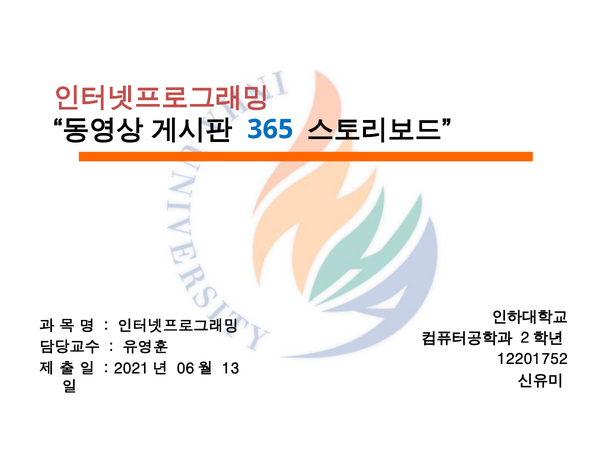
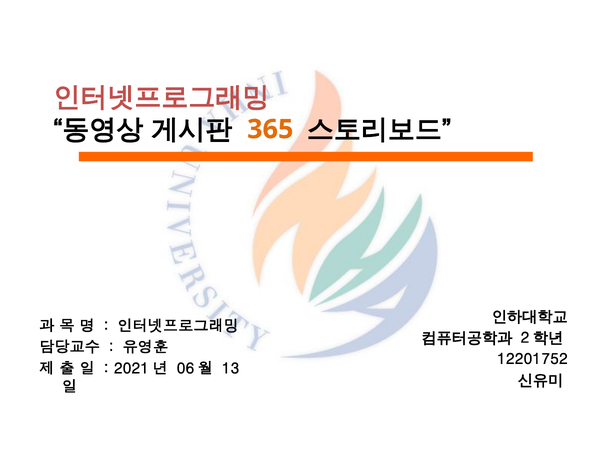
365 colour: blue -> orange
